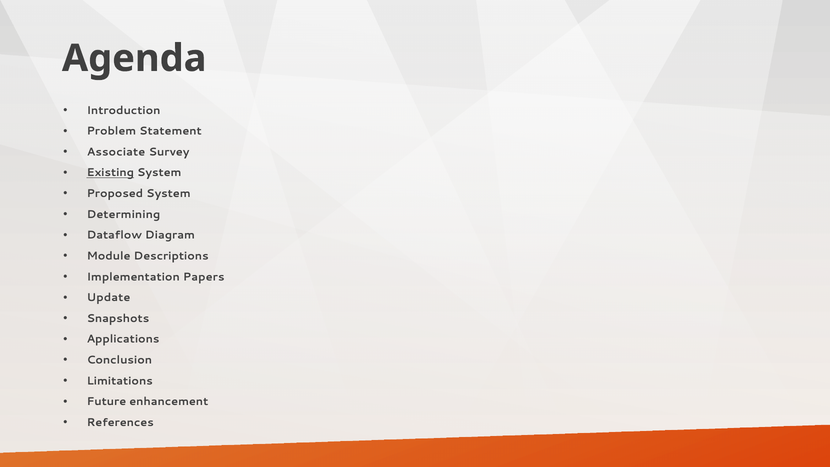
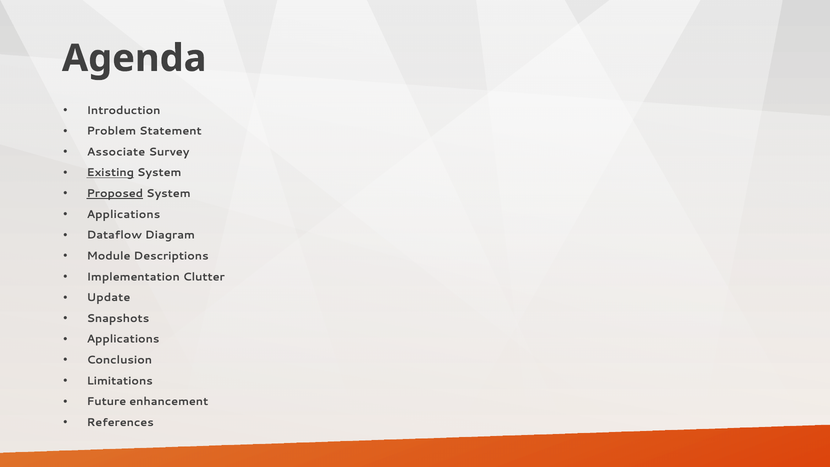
Proposed underline: none -> present
Determining at (123, 214): Determining -> Applications
Papers: Papers -> Clutter
